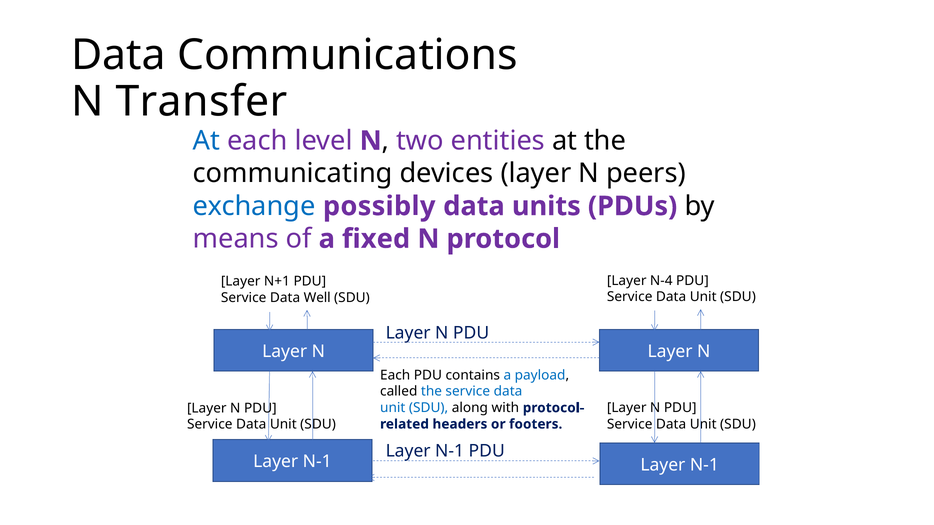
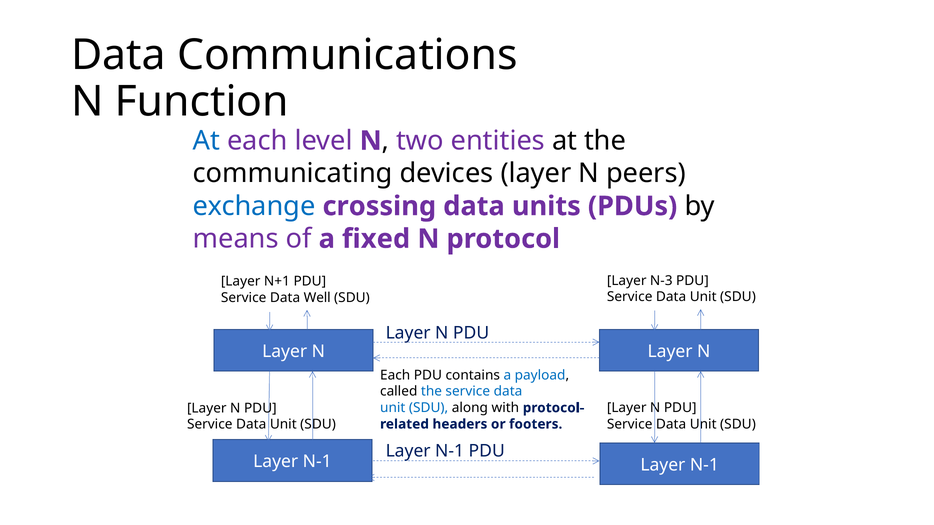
Transfer: Transfer -> Function
possibly: possibly -> crossing
N-4: N-4 -> N-3
